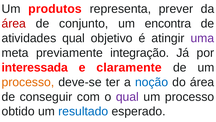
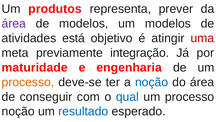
área at (14, 24) colour: red -> purple
de conjunto: conjunto -> modelos
um encontra: encontra -> modelos
atividades qual: qual -> está
uma colour: purple -> red
interessada: interessada -> maturidade
claramente: claramente -> engenharia
qual at (127, 96) colour: purple -> blue
obtido at (18, 111): obtido -> noção
